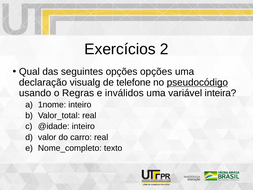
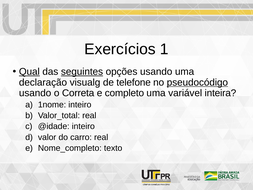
2: 2 -> 1
Qual underline: none -> present
seguintes underline: none -> present
opções opções: opções -> usando
Regras: Regras -> Correta
inválidos: inválidos -> completo
